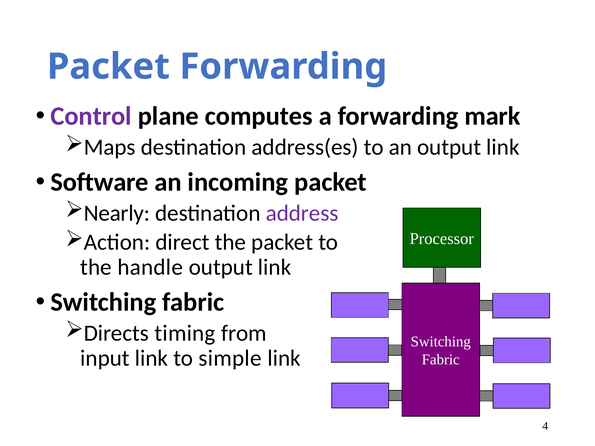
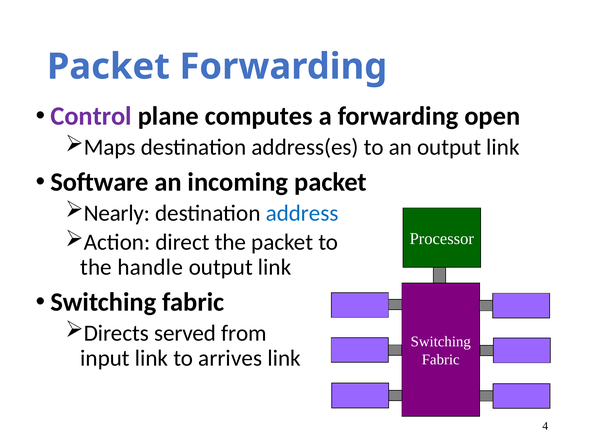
mark: mark -> open
address colour: purple -> blue
timing: timing -> served
simple: simple -> arrives
